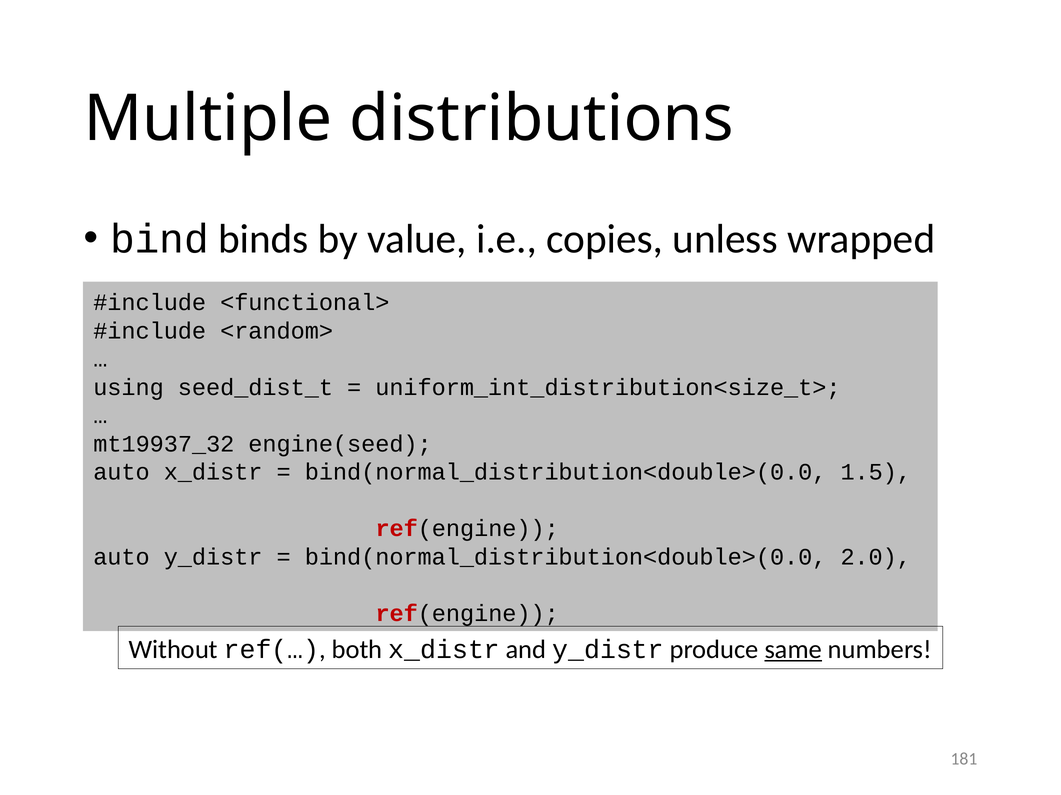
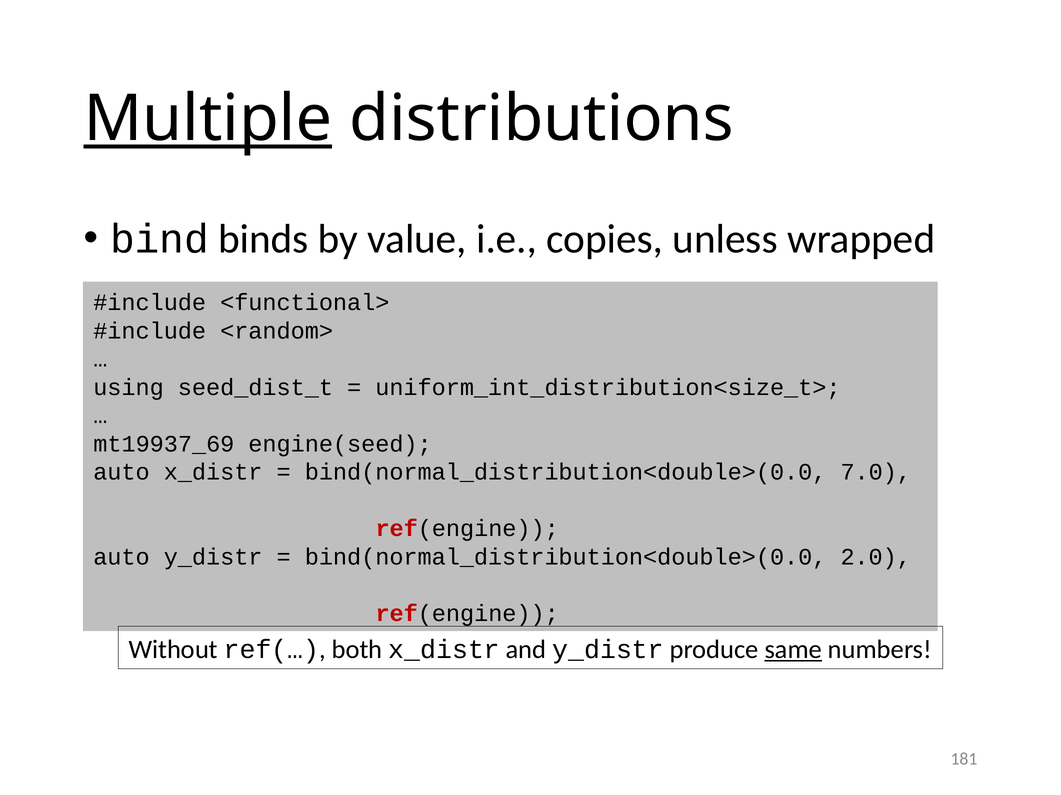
Multiple underline: none -> present
mt19937_32: mt19937_32 -> mt19937_69
1.5: 1.5 -> 7.0
